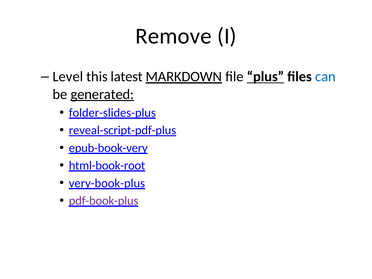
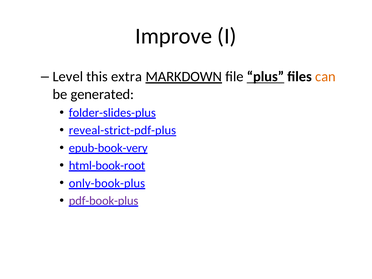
Remove: Remove -> Improve
latest: latest -> extra
can colour: blue -> orange
generated underline: present -> none
reveal-script-pdf-plus: reveal-script-pdf-plus -> reveal-strict-pdf-plus
very-book-plus: very-book-plus -> only-book-plus
